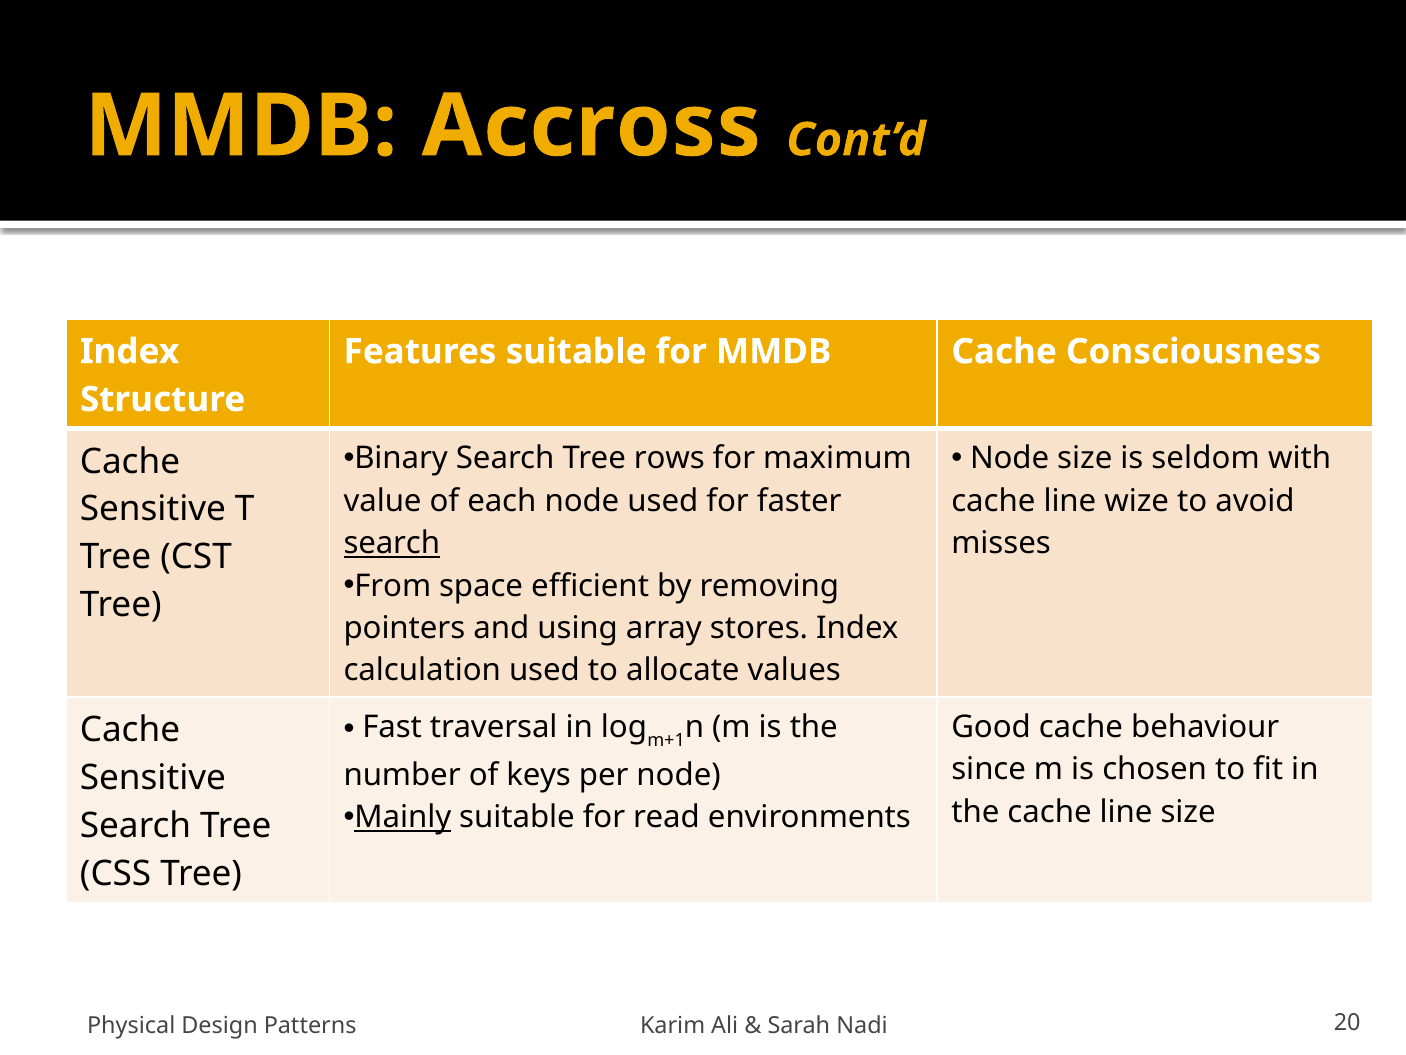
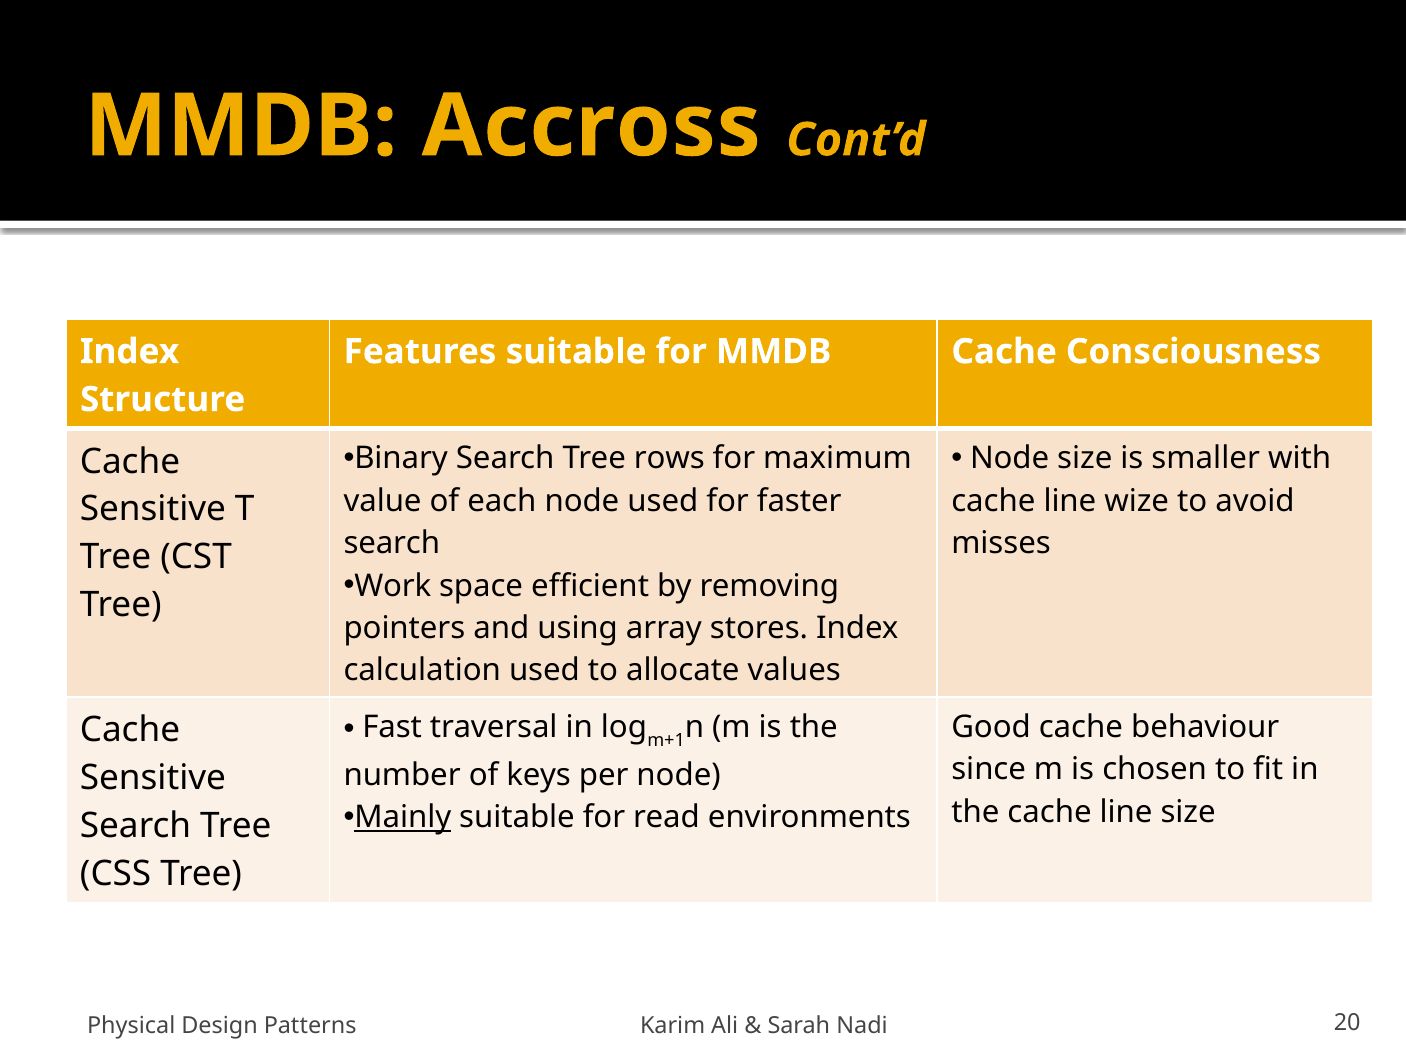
seldom: seldom -> smaller
search at (392, 543) underline: present -> none
From: From -> Work
